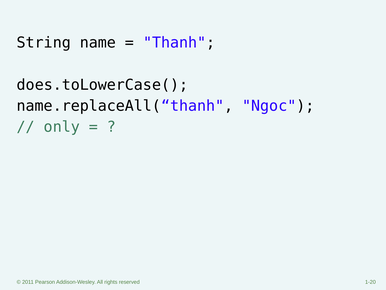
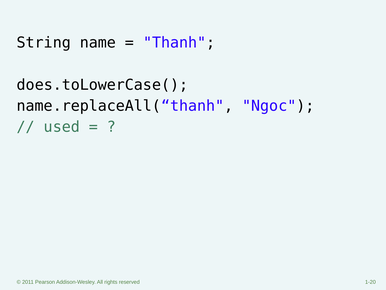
only: only -> used
